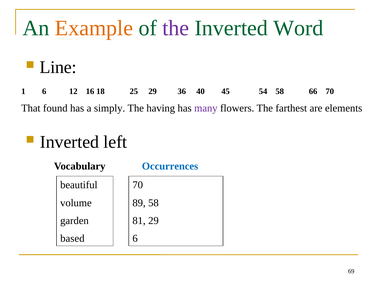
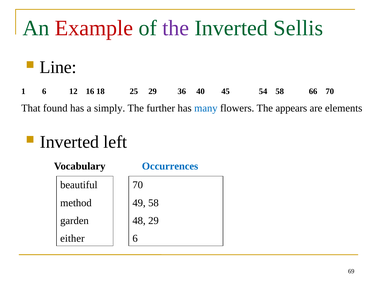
Example colour: orange -> red
Word: Word -> Sellis
having: having -> further
many colour: purple -> blue
farthest: farthest -> appears
volume: volume -> method
89: 89 -> 49
81: 81 -> 48
based: based -> either
